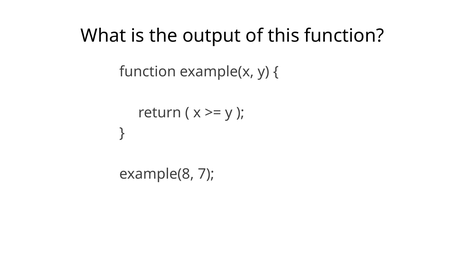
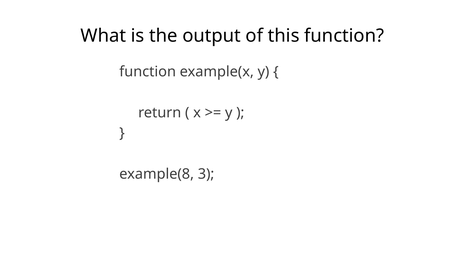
7: 7 -> 3
